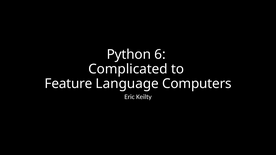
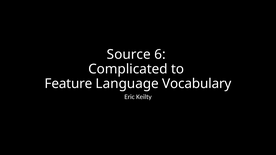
Python: Python -> Source
Computers: Computers -> Vocabulary
